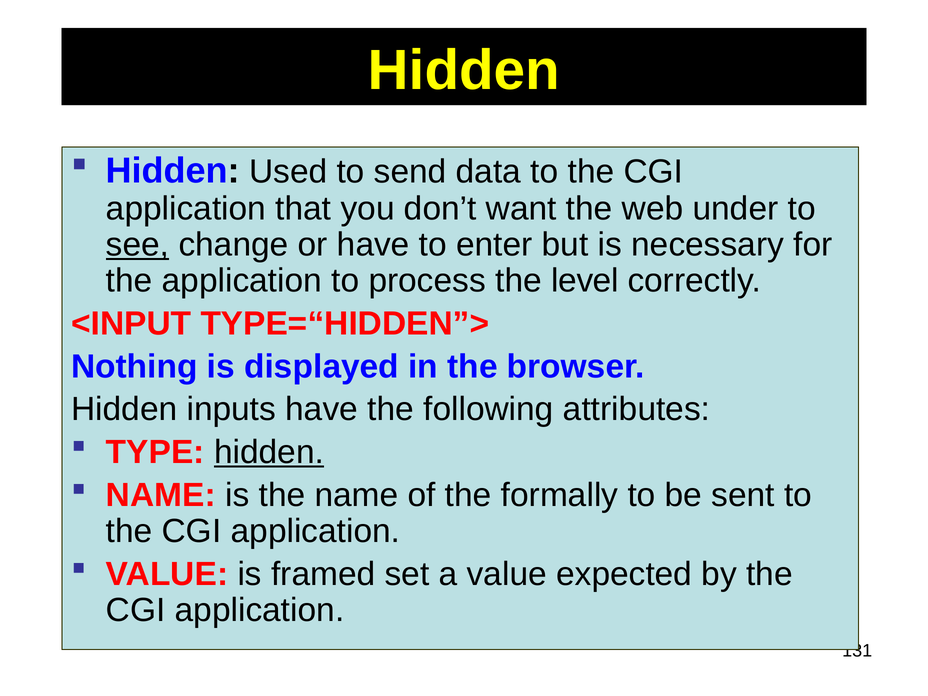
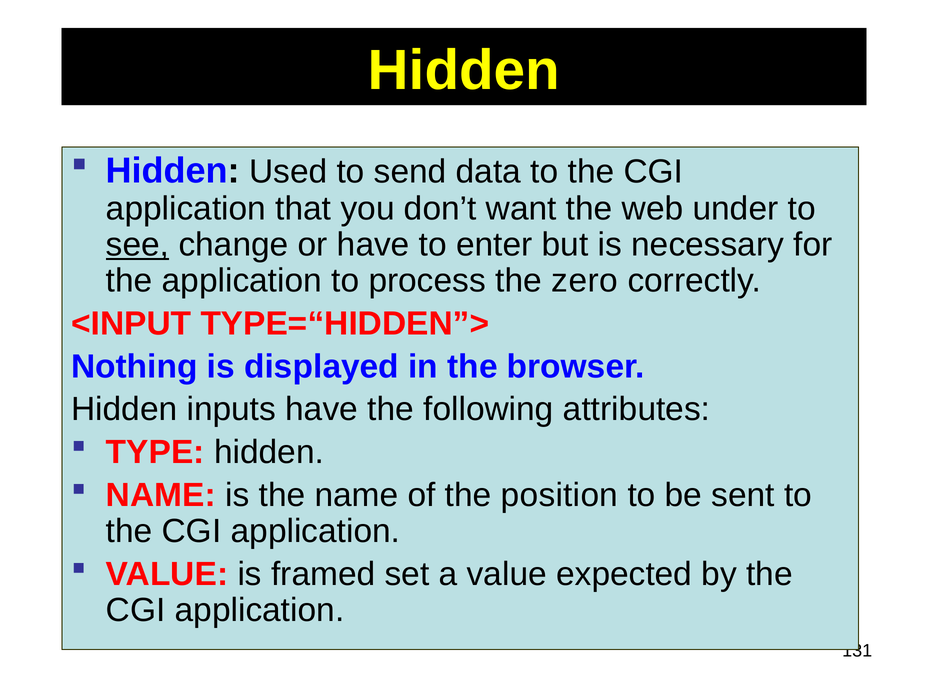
level: level -> zero
hidden at (269, 452) underline: present -> none
formally: formally -> position
